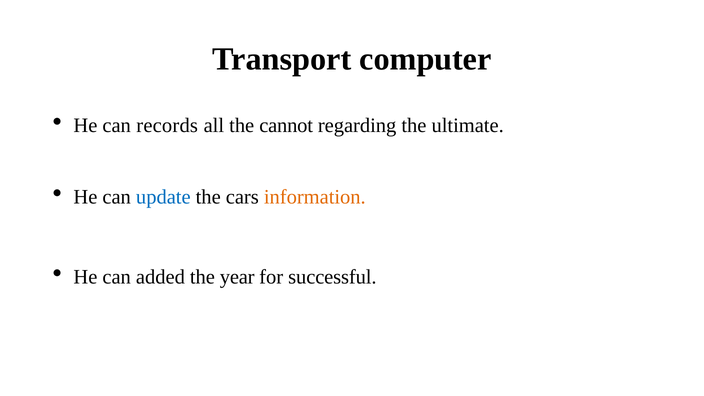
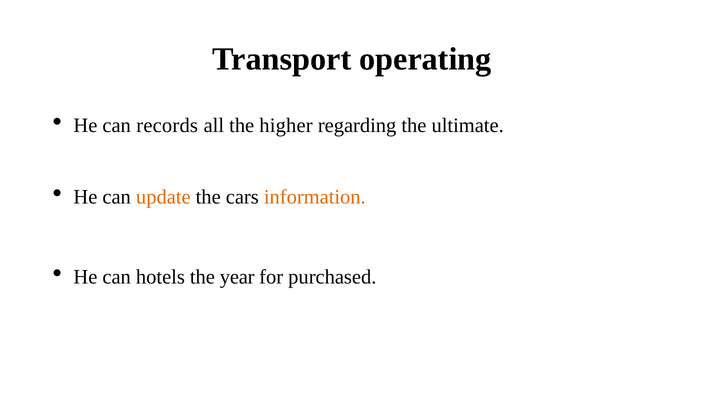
computer: computer -> operating
cannot: cannot -> higher
update colour: blue -> orange
added: added -> hotels
successful: successful -> purchased
